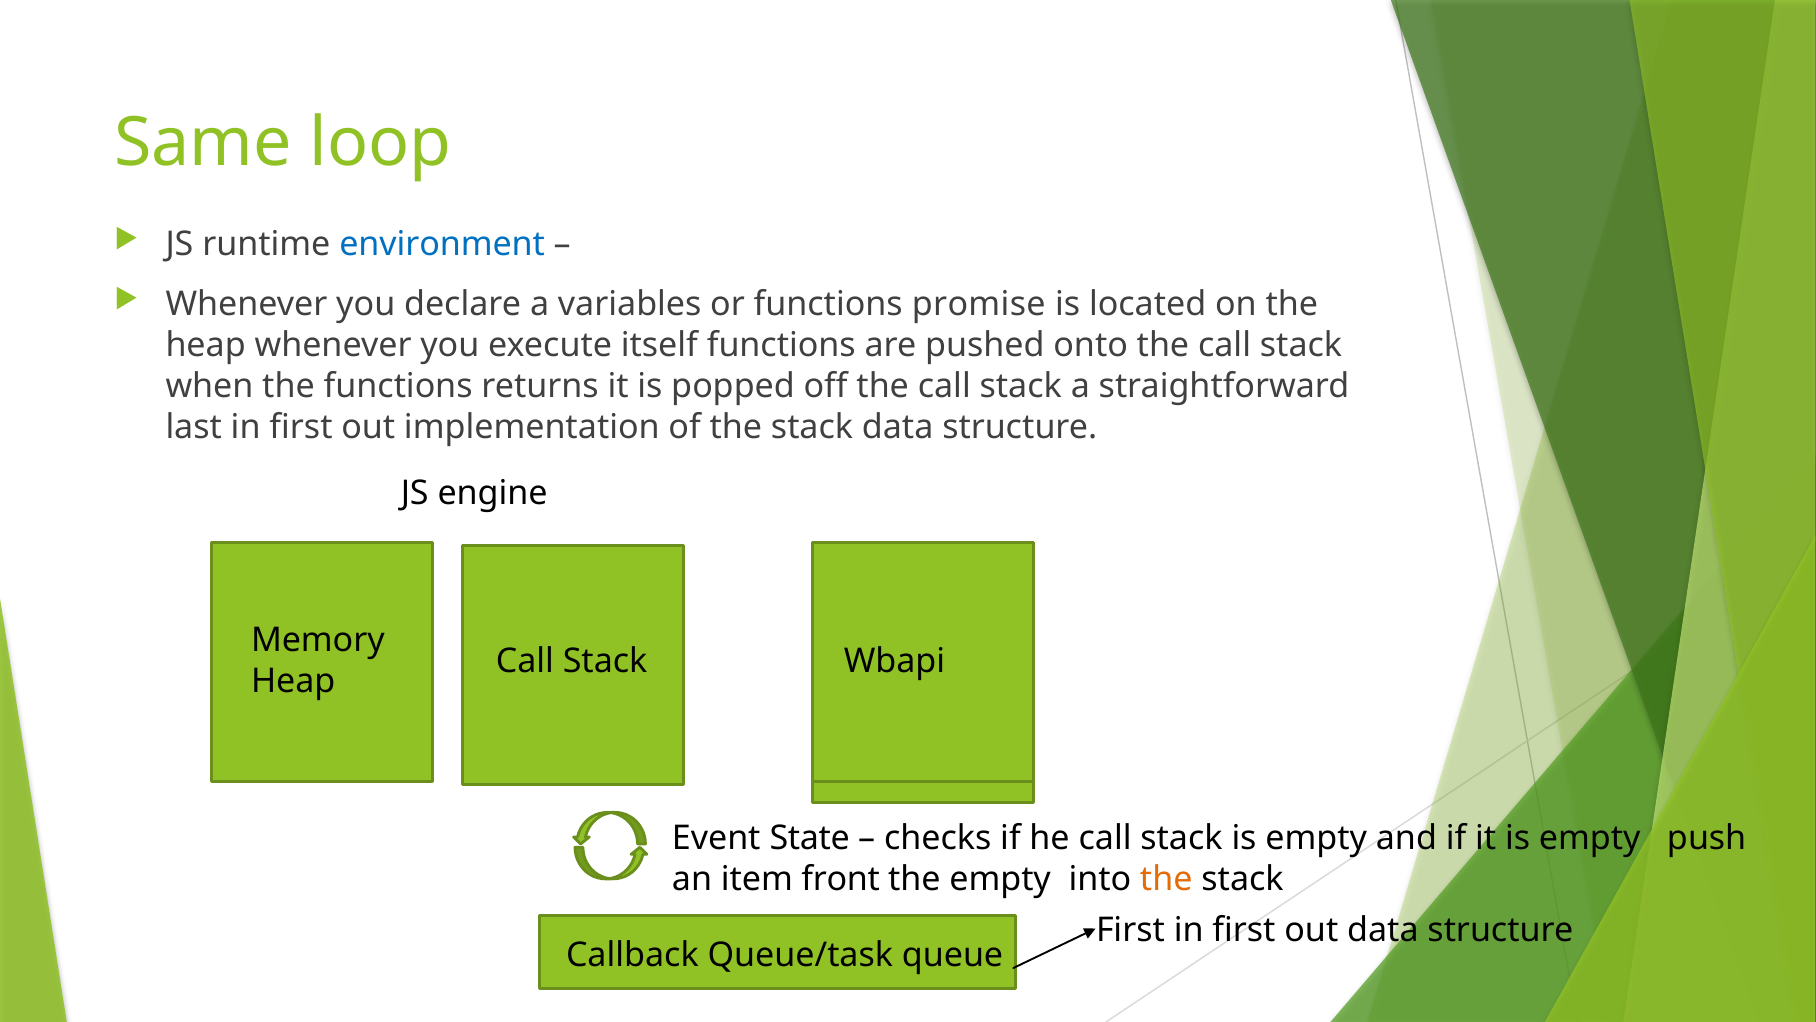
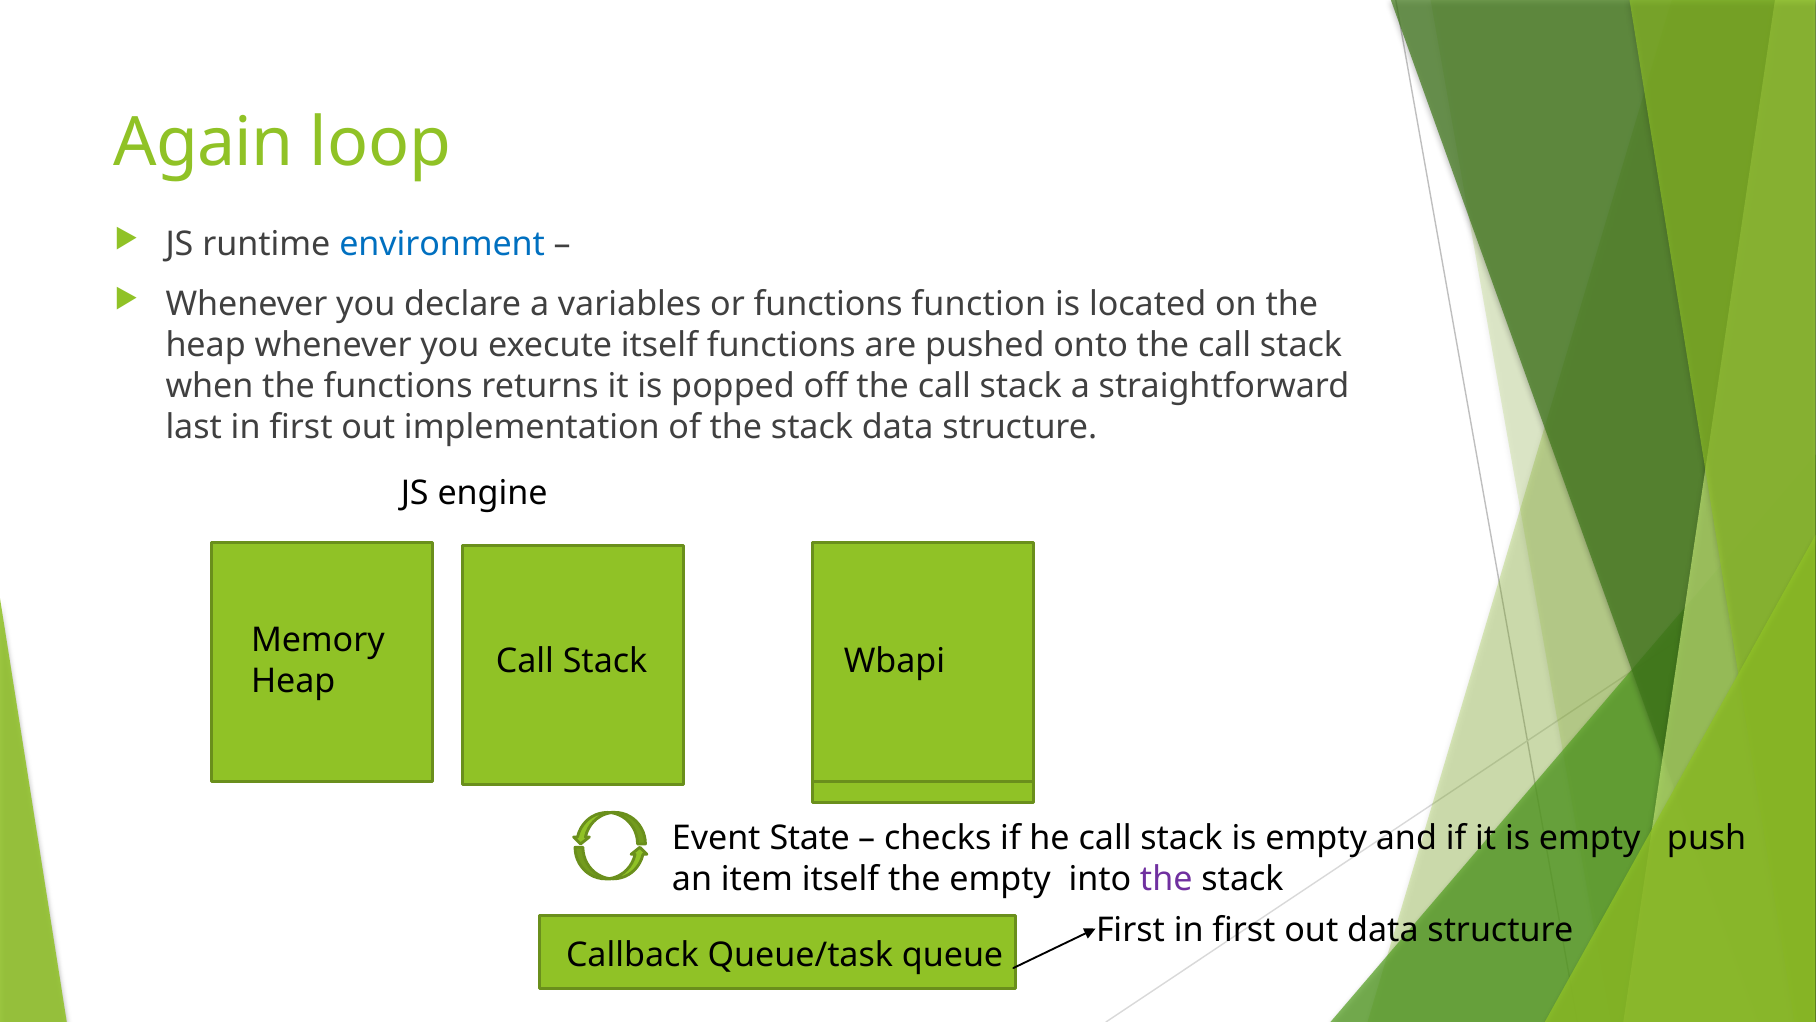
Same: Same -> Again
promise: promise -> function
item front: front -> itself
the at (1166, 879) colour: orange -> purple
